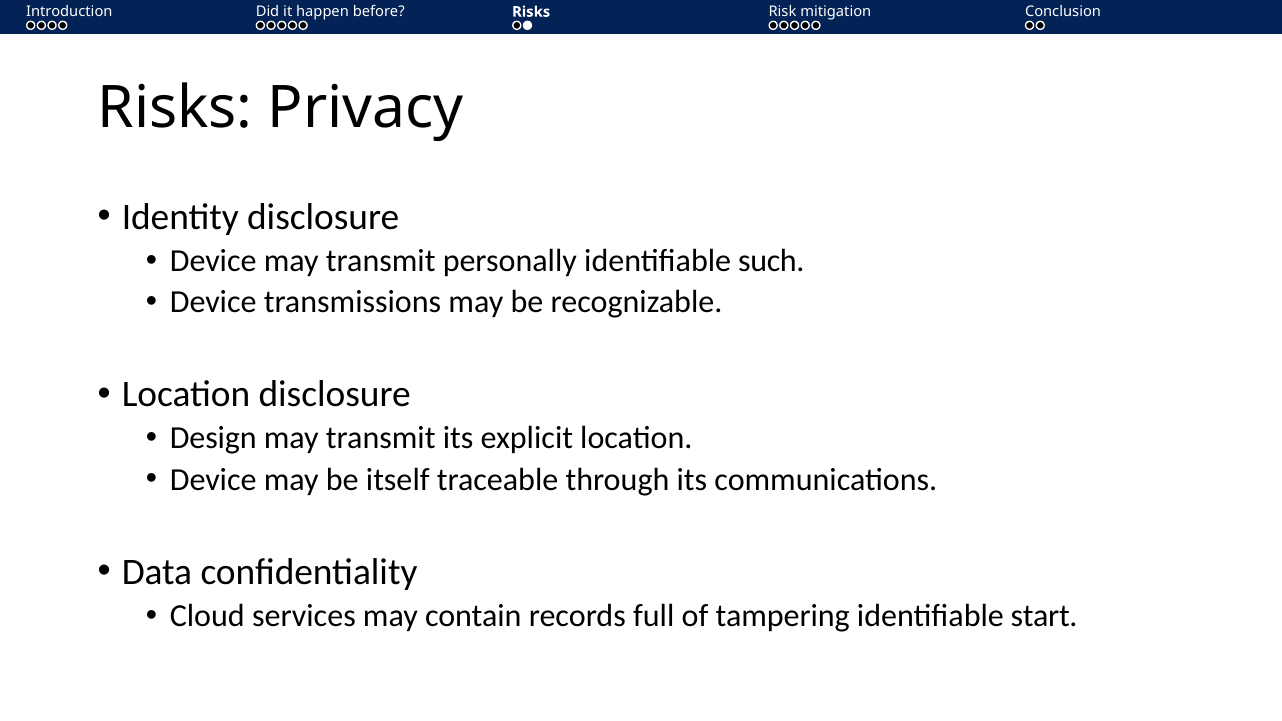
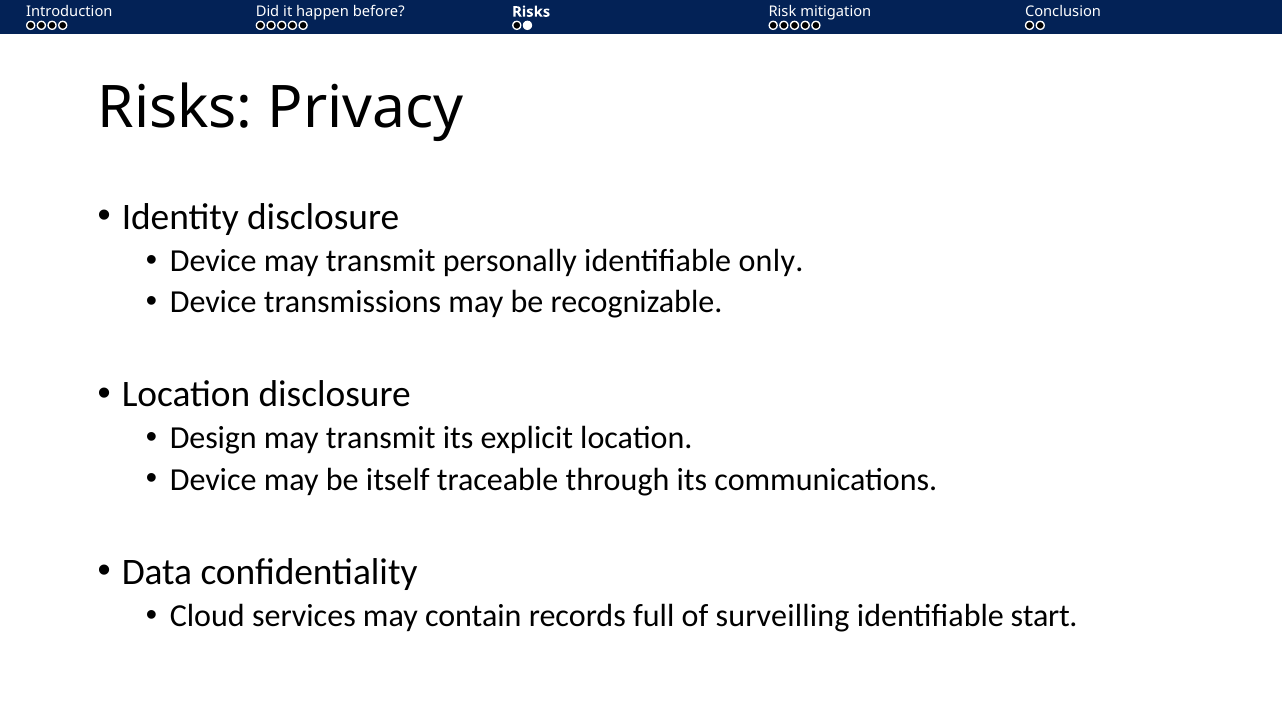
such: such -> only
tampering: tampering -> surveilling
